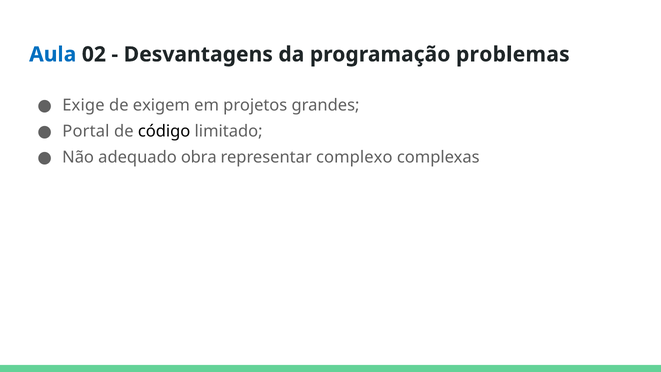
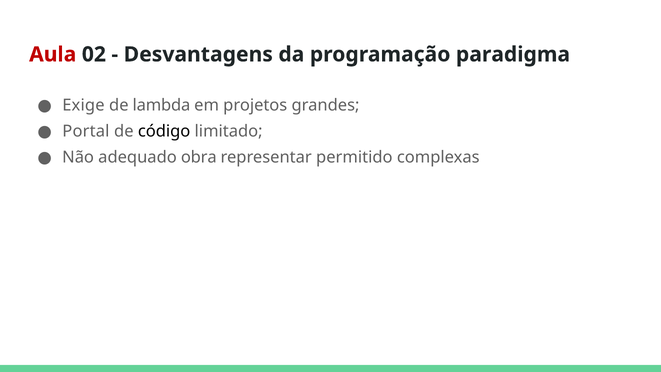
Aula colour: blue -> red
problemas: problemas -> paradigma
exigem: exigem -> lambda
complexo: complexo -> permitido
